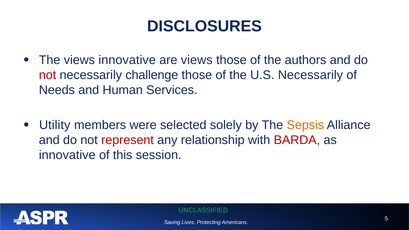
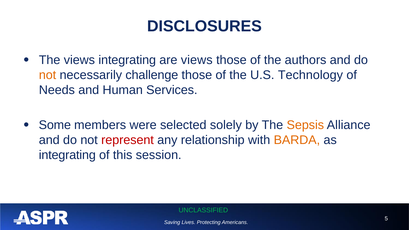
views innovative: innovative -> integrating
not at (48, 75) colour: red -> orange
U.S Necessarily: Necessarily -> Technology
Utility: Utility -> Some
BARDA colour: red -> orange
innovative at (67, 155): innovative -> integrating
